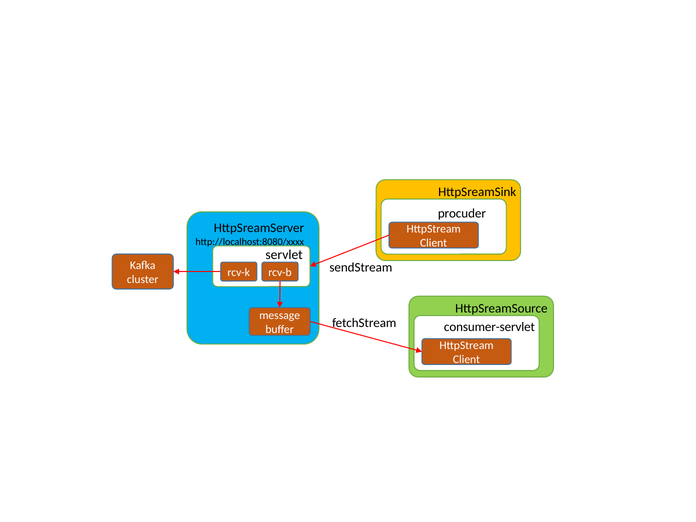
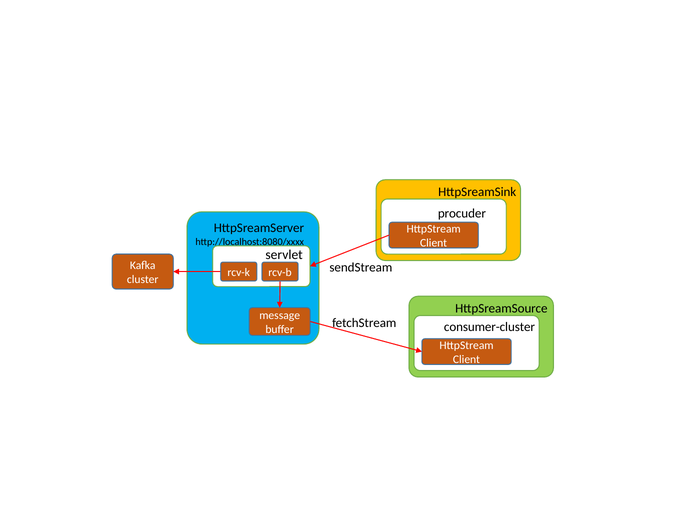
consumer-servlet: consumer-servlet -> consumer-cluster
